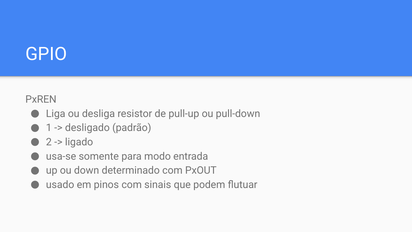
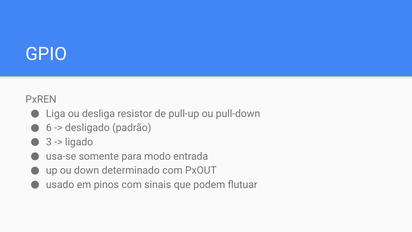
1: 1 -> 6
2: 2 -> 3
